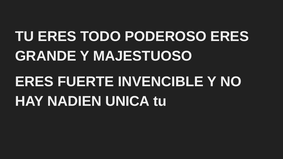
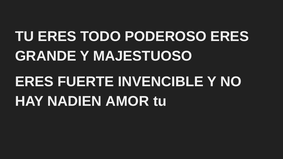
UNICA: UNICA -> AMOR
